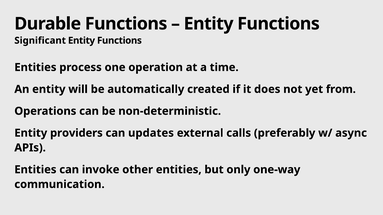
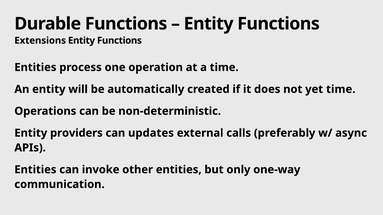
Significant: Significant -> Extensions
yet from: from -> time
